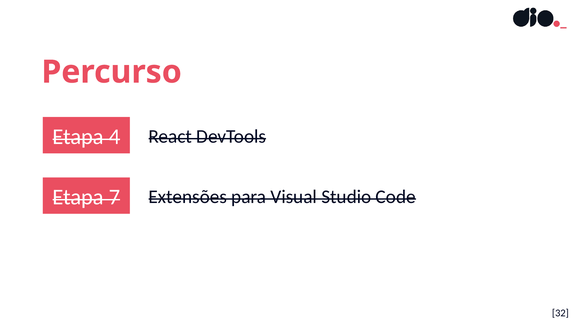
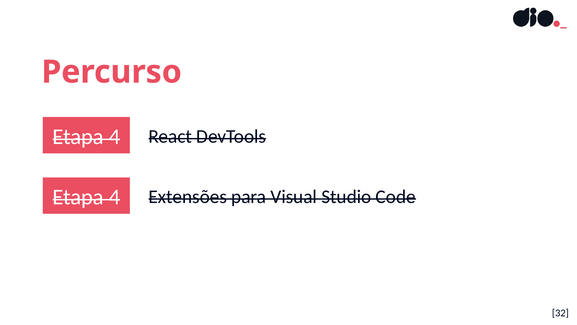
7 at (114, 197): 7 -> 4
